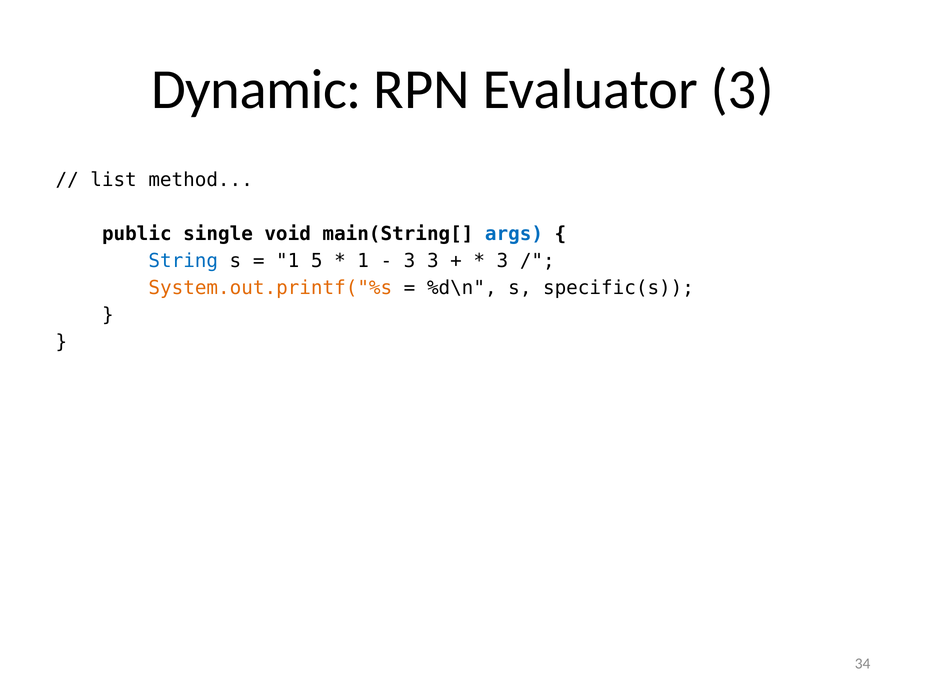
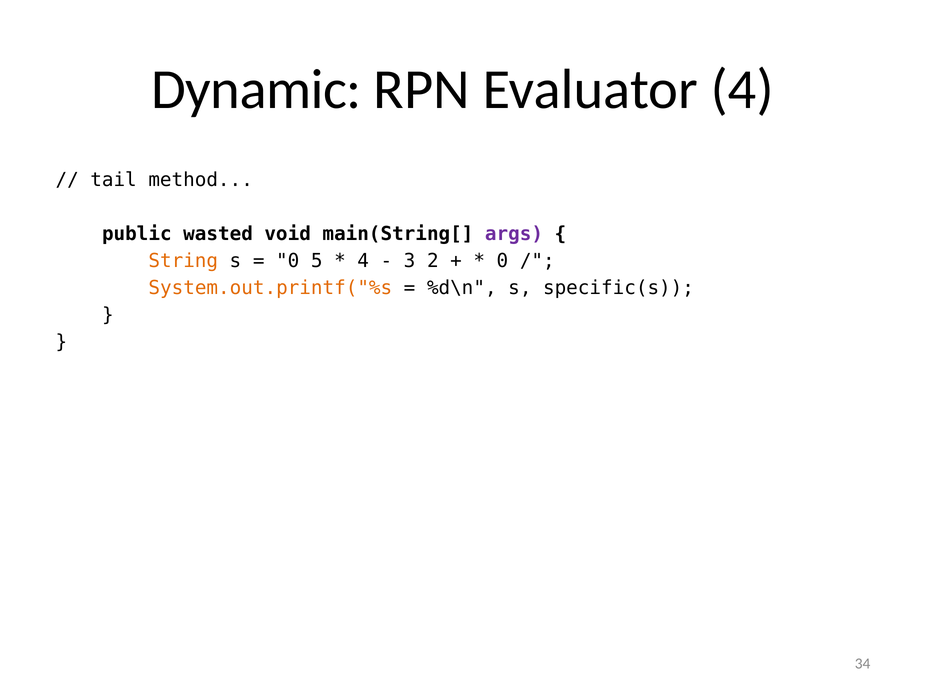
Evaluator 3: 3 -> 4
list: list -> tail
single: single -> wasted
args colour: blue -> purple
String colour: blue -> orange
1 at (288, 261): 1 -> 0
1 at (363, 261): 1 -> 4
3 3: 3 -> 2
3 at (502, 261): 3 -> 0
